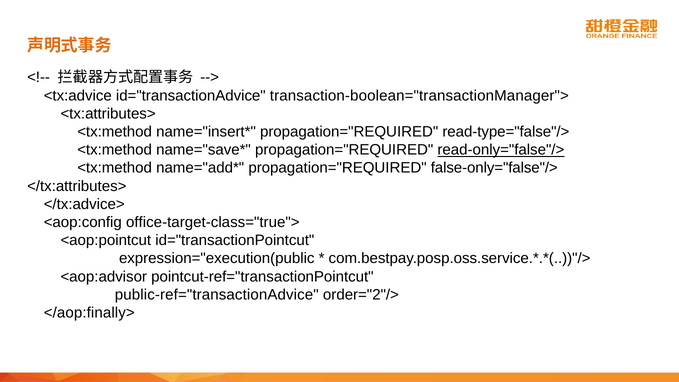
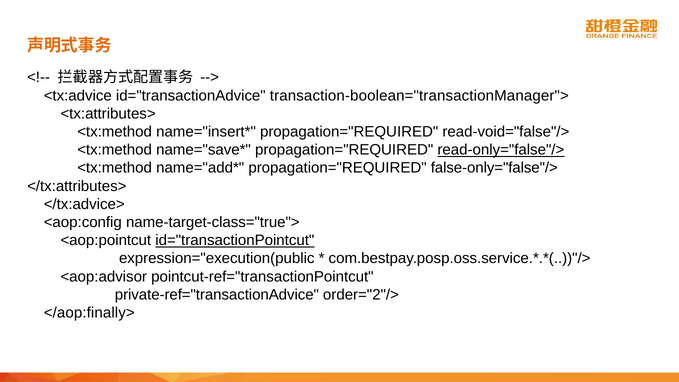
read-type="false"/>: read-type="false"/> -> read-void="false"/>
office-target-class="true">: office-target-class="true"> -> name-target-class="true">
id="transactionPointcut underline: none -> present
public-ref="transactionAdvice: public-ref="transactionAdvice -> private-ref="transactionAdvice
